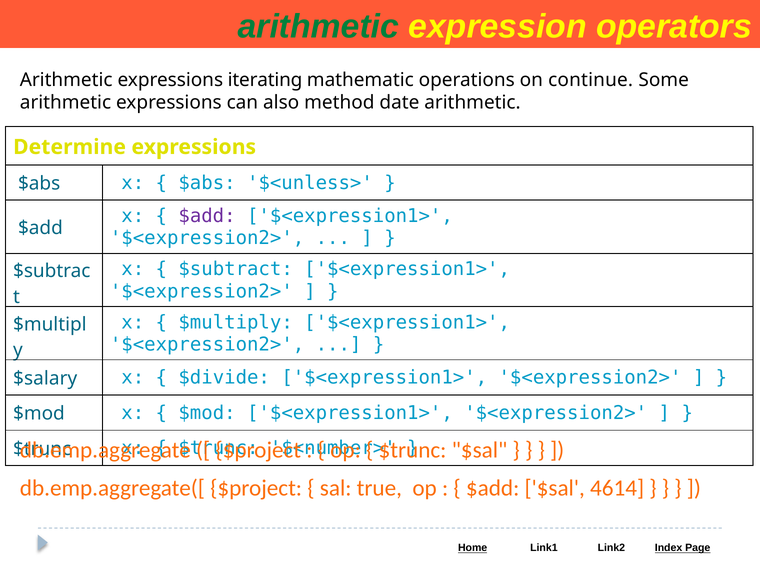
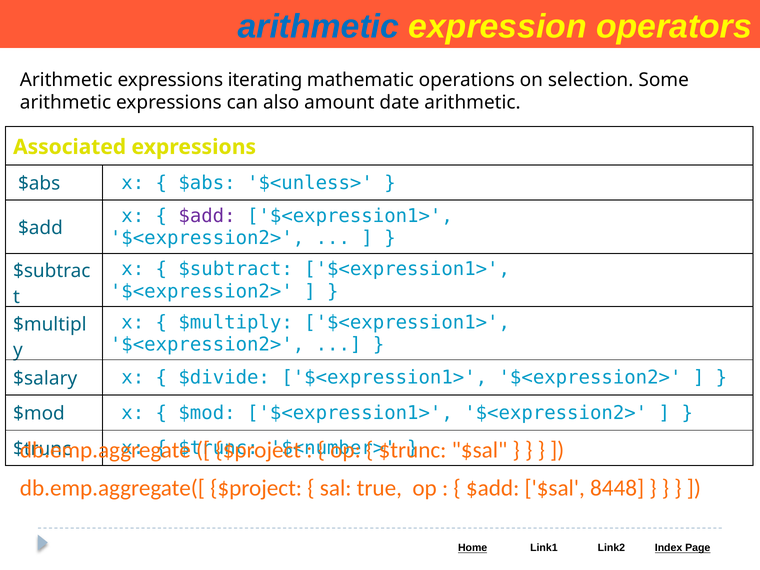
arithmetic at (318, 26) colour: green -> blue
continue: continue -> selection
method: method -> amount
Determine: Determine -> Associated
4614: 4614 -> 8448
